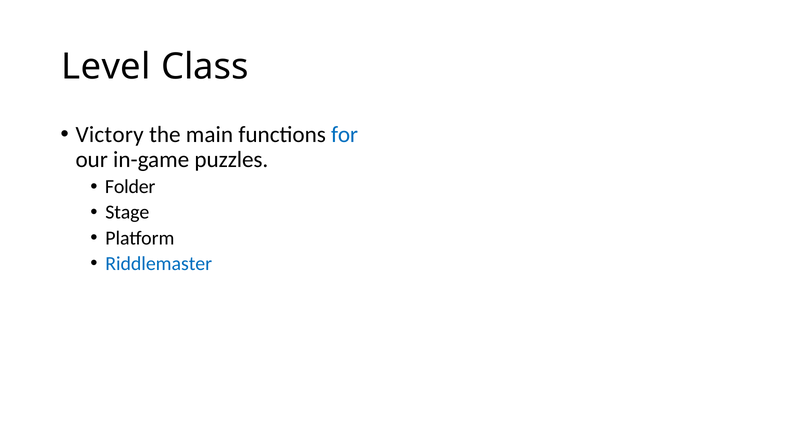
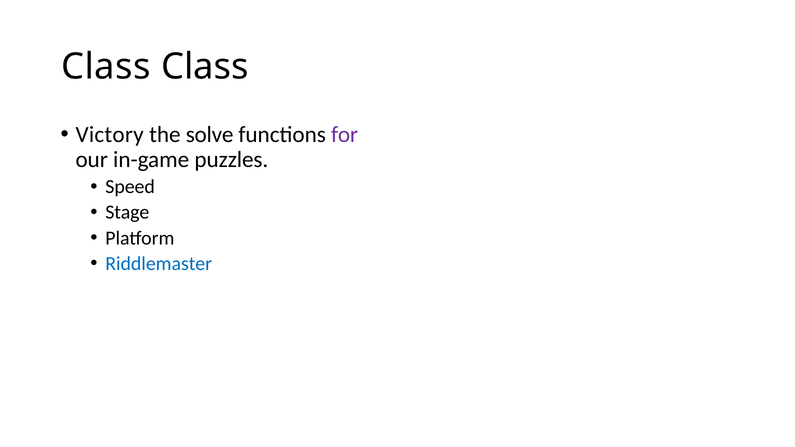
Level at (106, 67): Level -> Class
main: main -> solve
for colour: blue -> purple
Folder: Folder -> Speed
